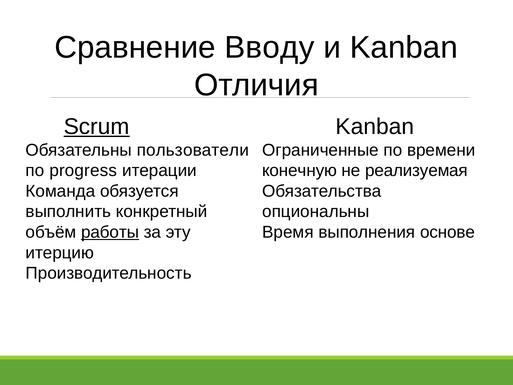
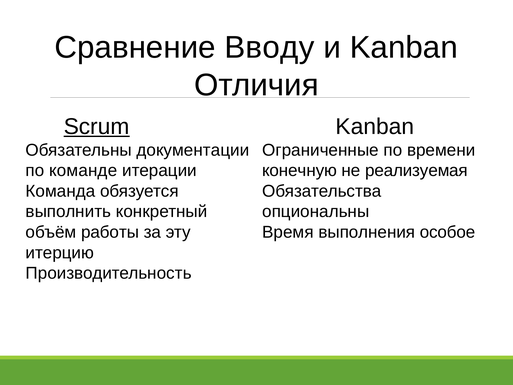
пользователи: пользователи -> документации
progress: progress -> команде
основе: основе -> особое
работы underline: present -> none
